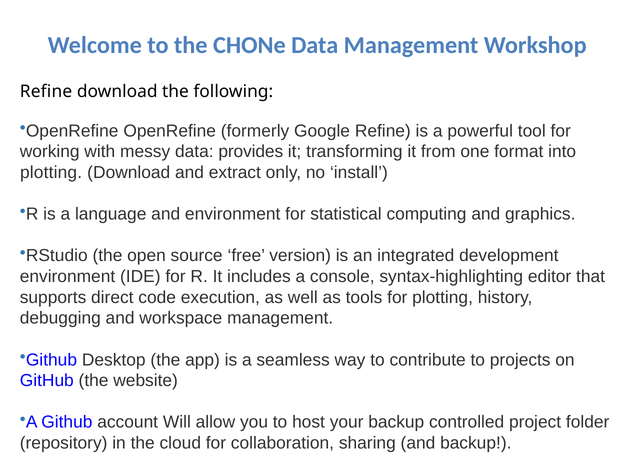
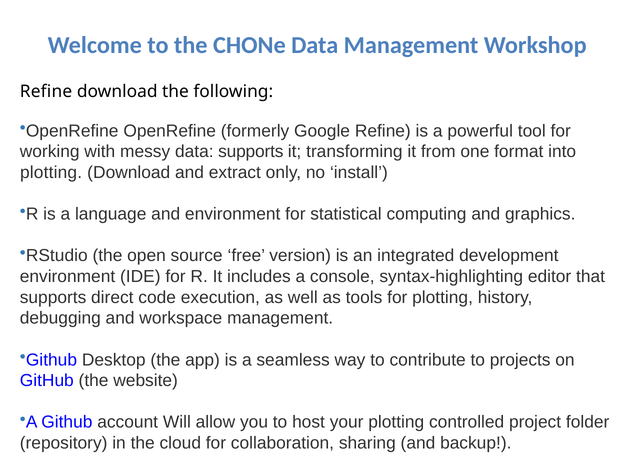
data provides: provides -> supports
your backup: backup -> plotting
